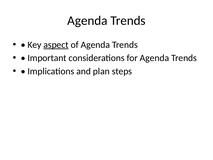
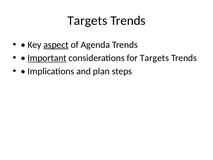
Agenda at (87, 21): Agenda -> Targets
Important underline: none -> present
for Agenda: Agenda -> Targets
